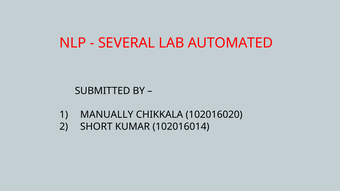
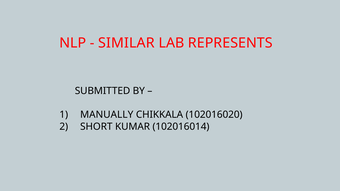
SEVERAL: SEVERAL -> SIMILAR
AUTOMATED: AUTOMATED -> REPRESENTS
